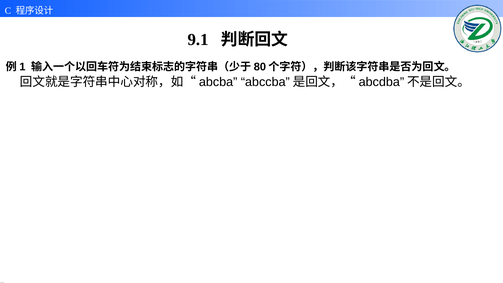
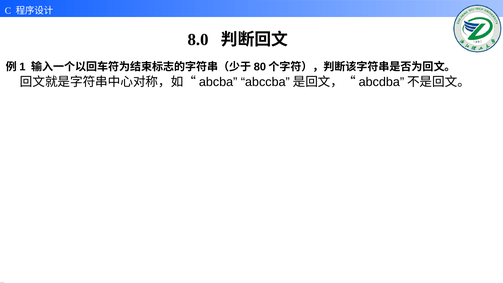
9.1: 9.1 -> 8.0
